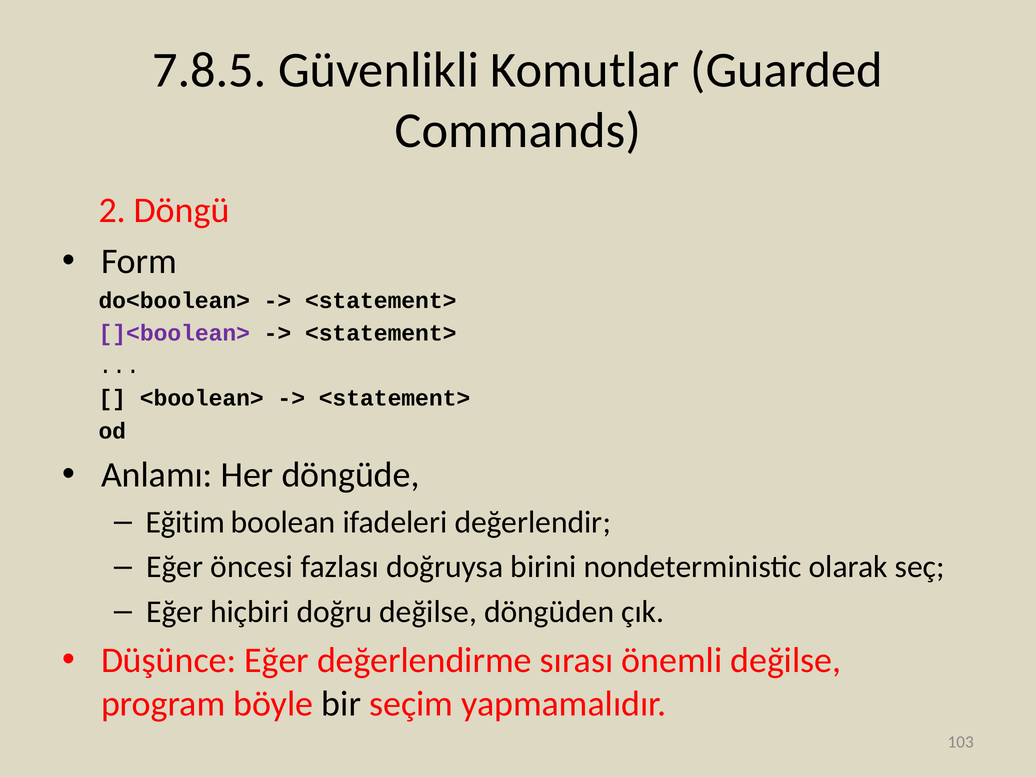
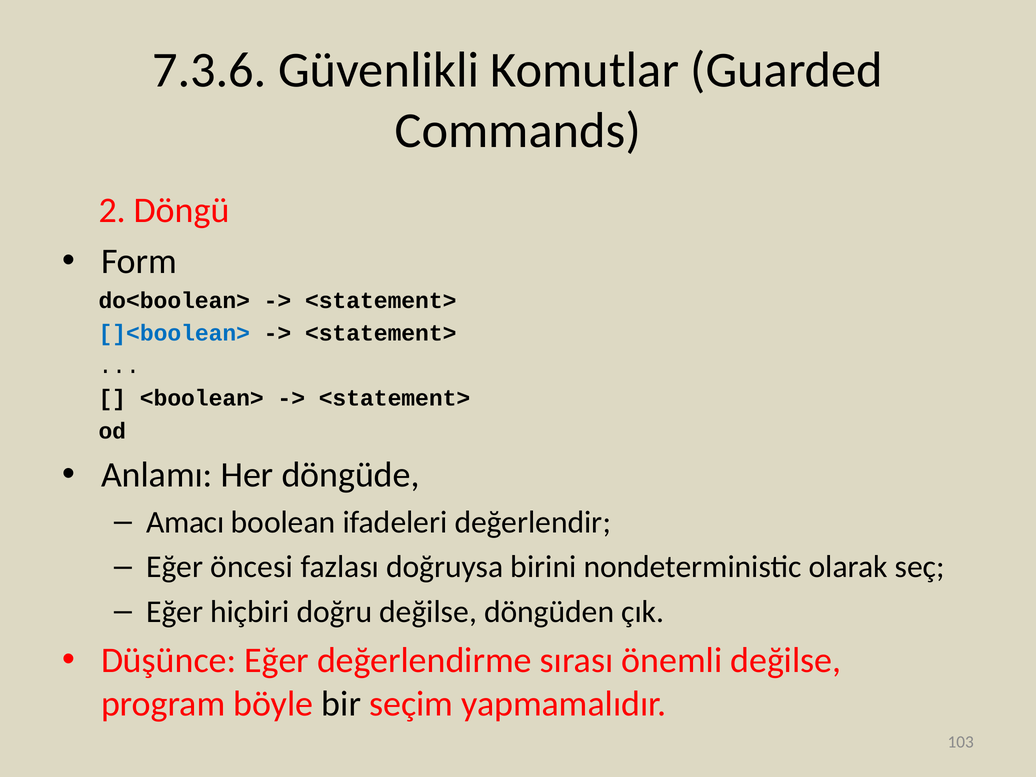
7.8.5: 7.8.5 -> 7.3.6
]<boolean> colour: purple -> blue
Eğitim: Eğitim -> Amacı
